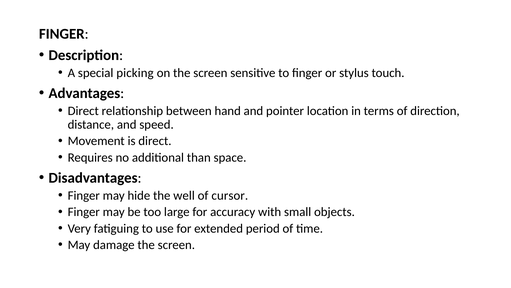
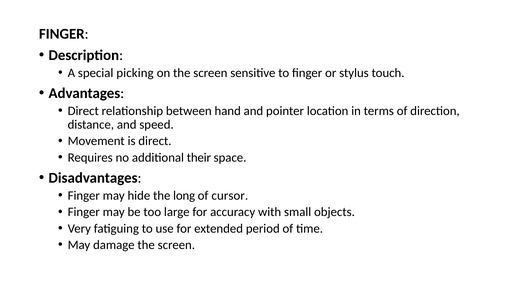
than: than -> their
well: well -> long
